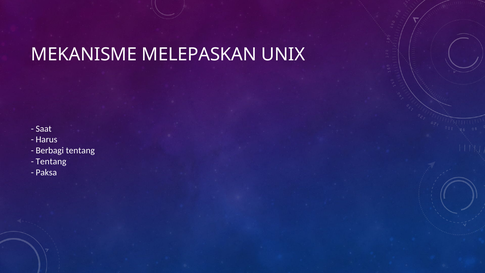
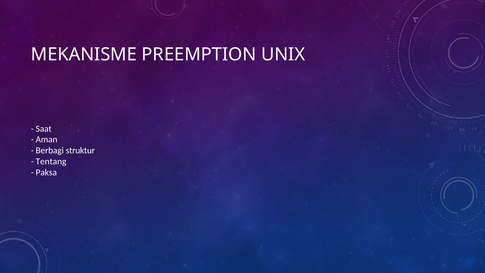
MELEPASKAN: MELEPASKAN -> PREEMPTION
Harus: Harus -> Aman
Berbagi tentang: tentang -> struktur
